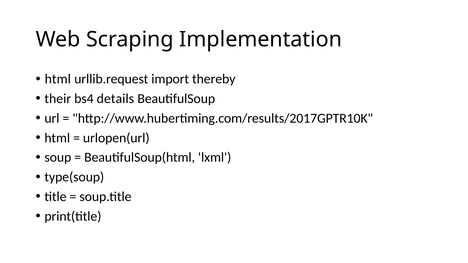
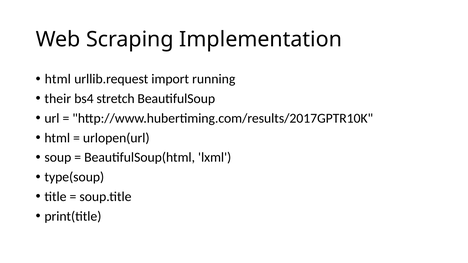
thereby: thereby -> running
details: details -> stretch
